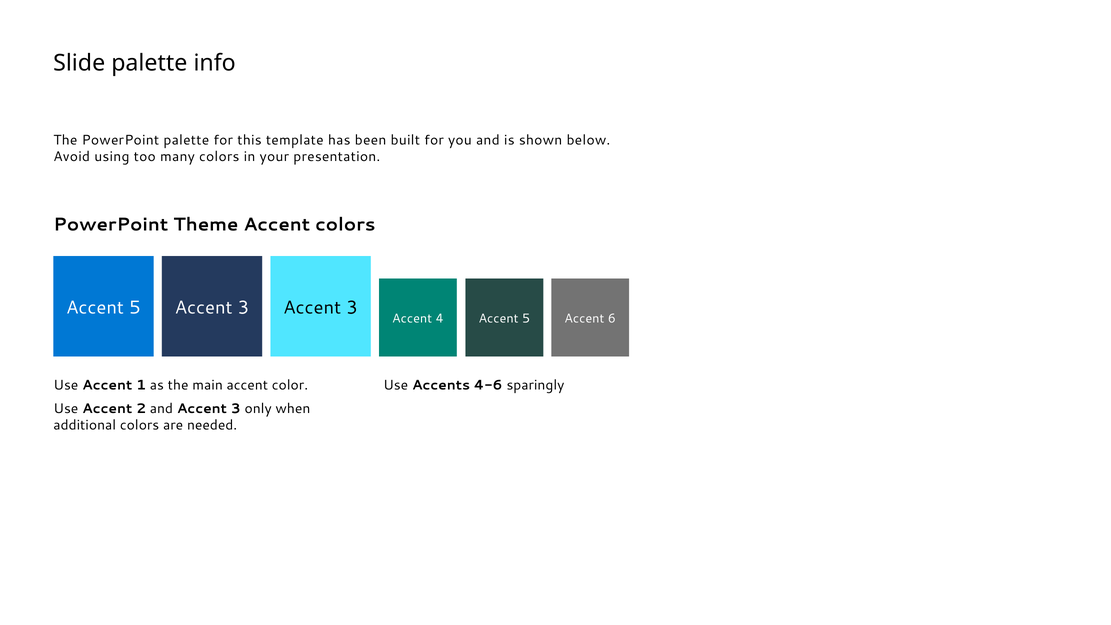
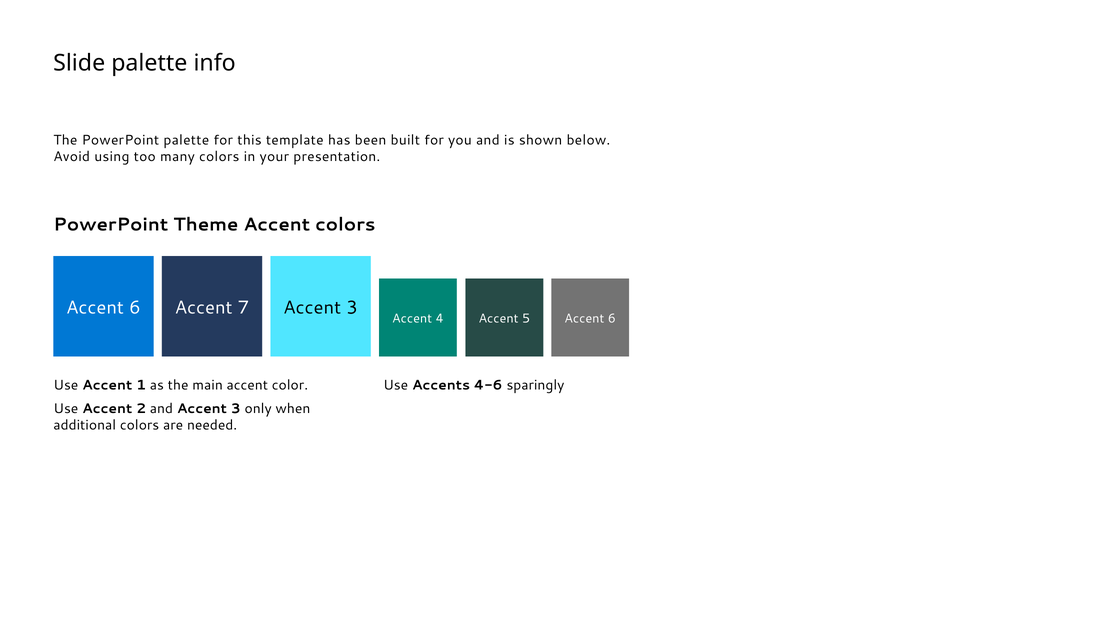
5 at (135, 308): 5 -> 6
3 at (243, 308): 3 -> 7
